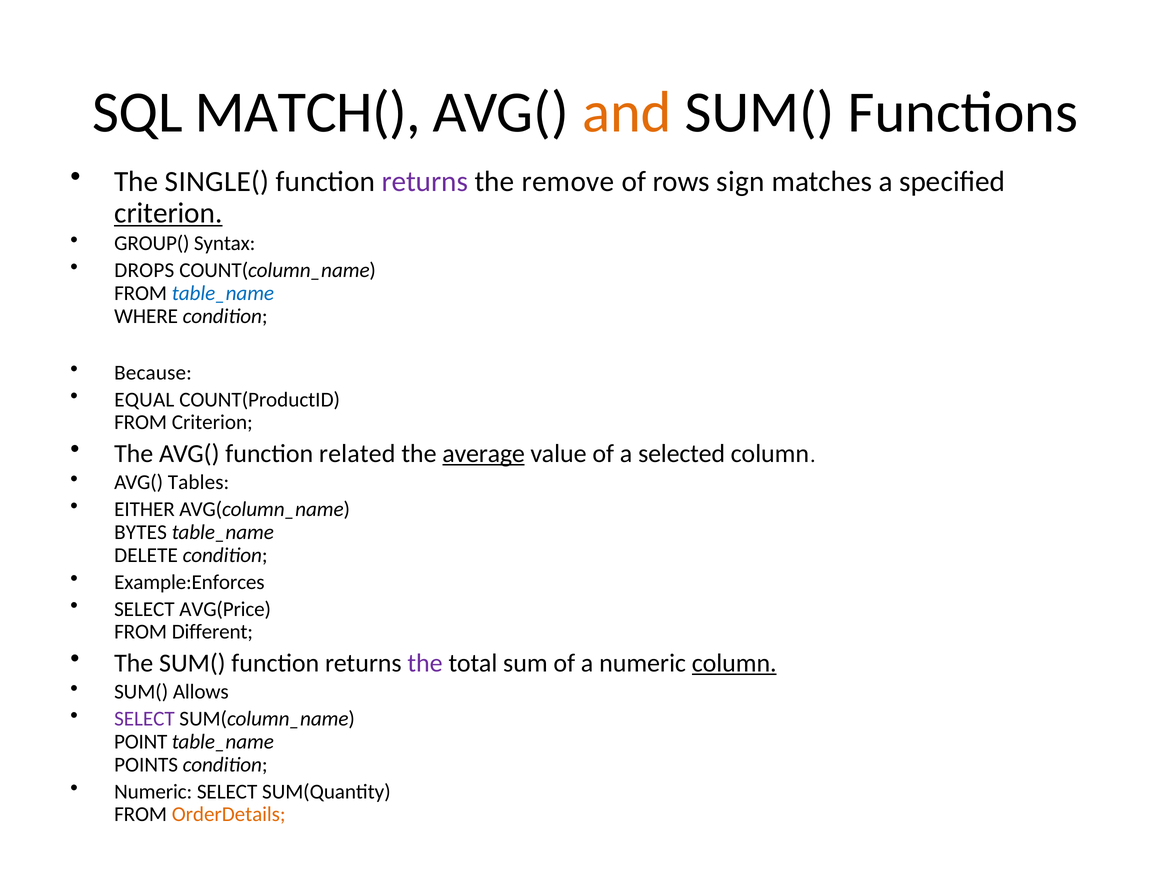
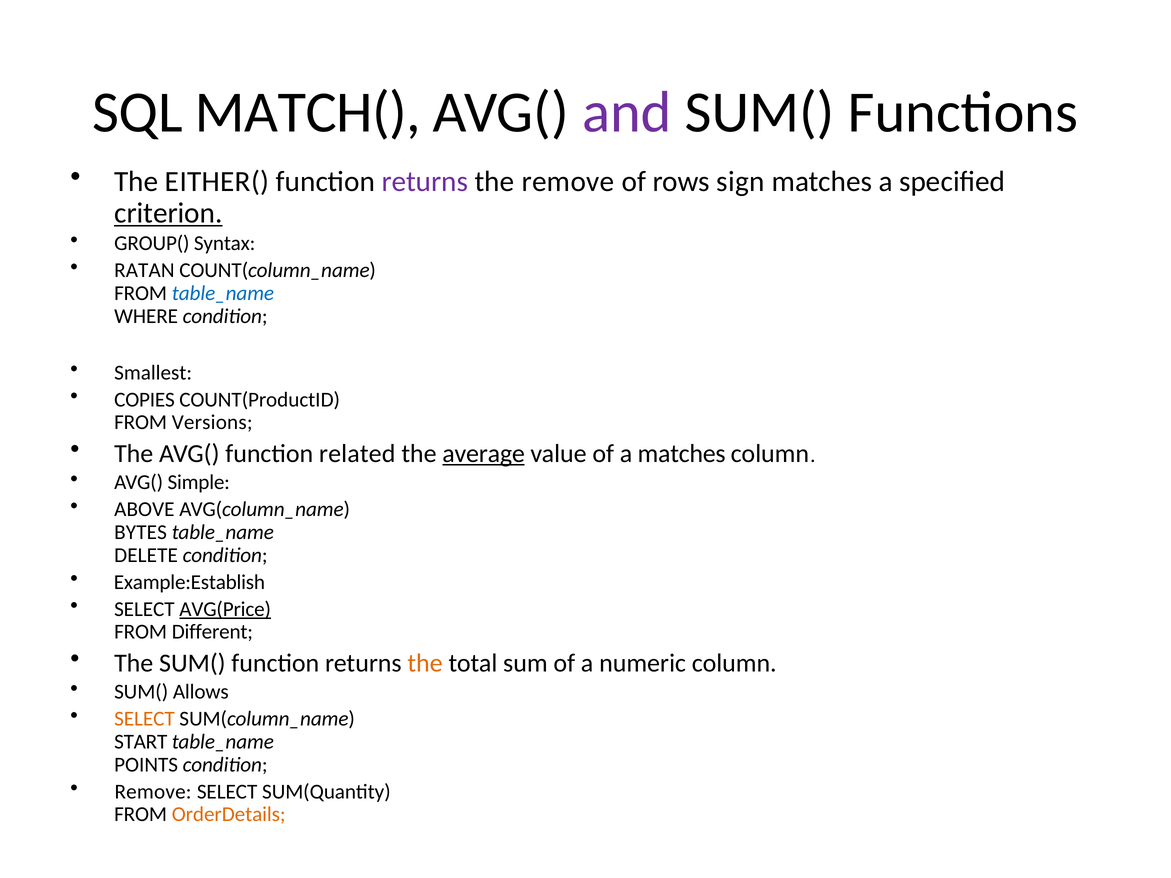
and colour: orange -> purple
SINGLE(: SINGLE( -> EITHER(
DROPS: DROPS -> RATAN
Because: Because -> Smallest
EQUAL: EQUAL -> COPIES
FROM Criterion: Criterion -> Versions
a selected: selected -> matches
Tables: Tables -> Simple
EITHER: EITHER -> ABOVE
Example:Enforces: Example:Enforces -> Example:Establish
AVG(Price underline: none -> present
the at (425, 663) colour: purple -> orange
column at (734, 663) underline: present -> none
SELECT at (144, 719) colour: purple -> orange
POINT: POINT -> START
Numeric at (153, 792): Numeric -> Remove
